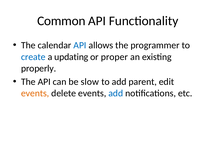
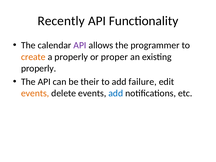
Common: Common -> Recently
API at (80, 45) colour: blue -> purple
create colour: blue -> orange
a updating: updating -> properly
slow: slow -> their
parent: parent -> failure
